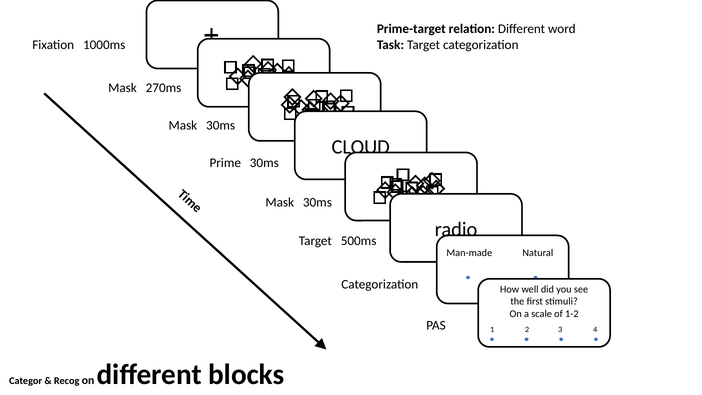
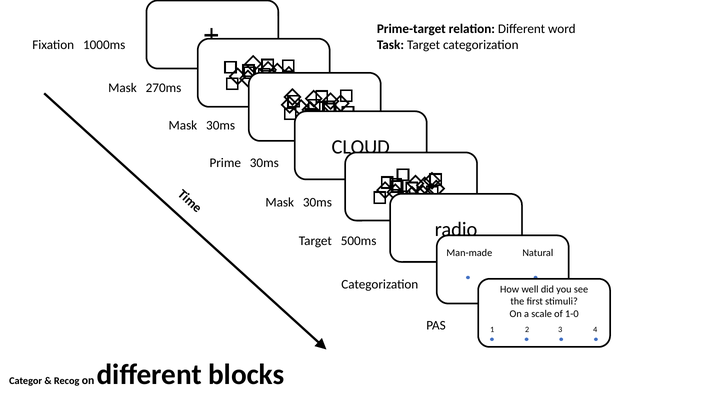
1-2: 1-2 -> 1-0
